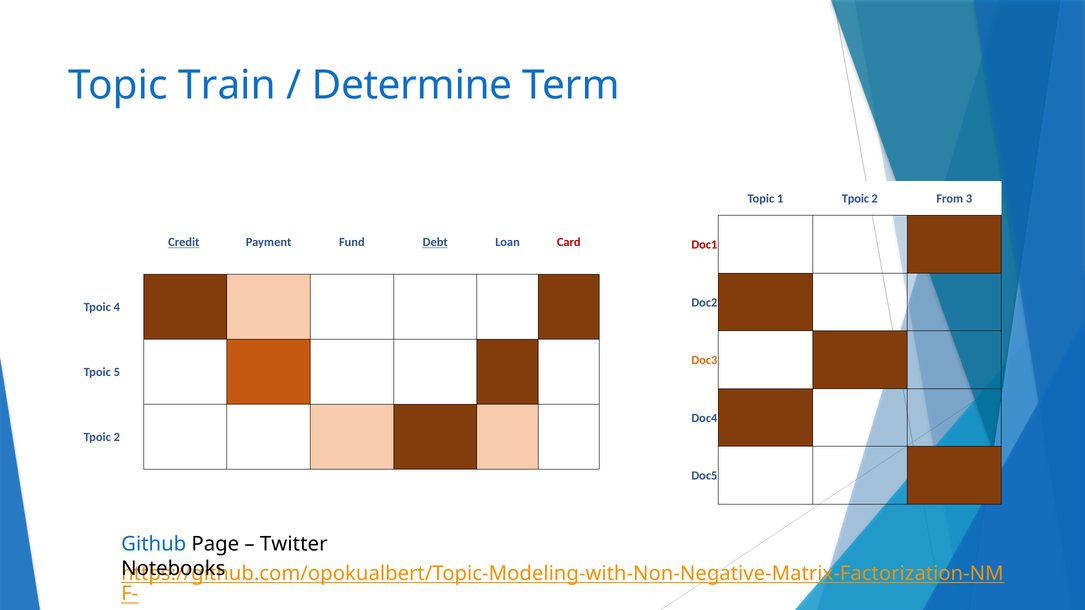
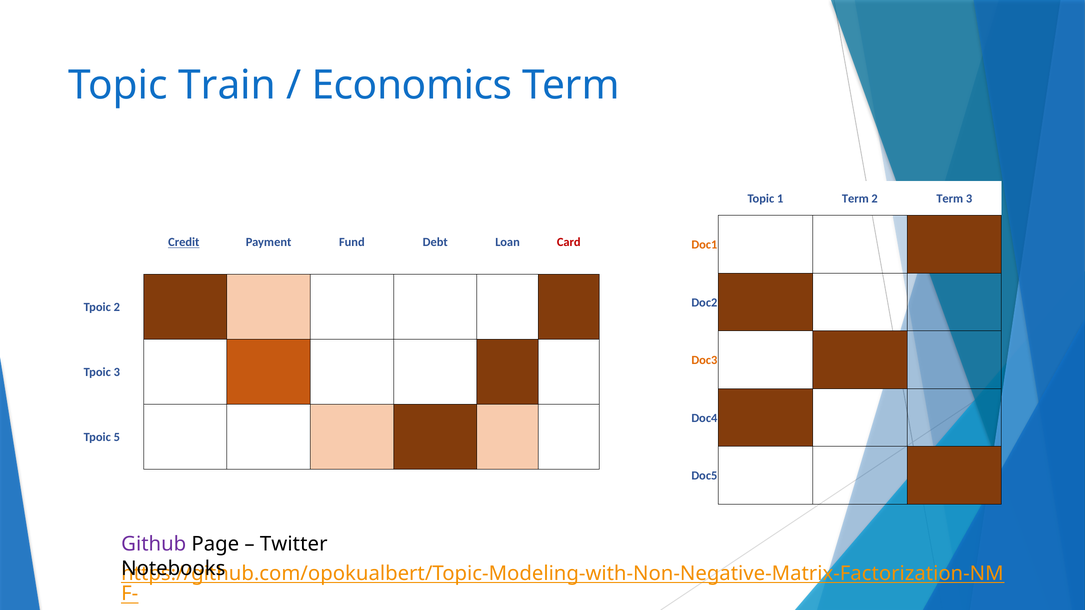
Determine: Determine -> Economics
1 Tpoic: Tpoic -> Term
2 From: From -> Term
Debt underline: present -> none
Doc1 colour: red -> orange
Tpoic 4: 4 -> 2
Tpoic 5: 5 -> 3
2 at (117, 437): 2 -> 5
Github colour: blue -> purple
